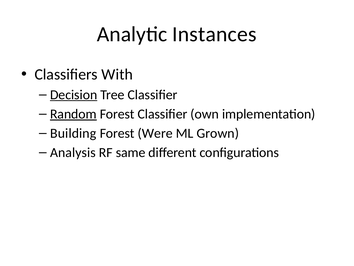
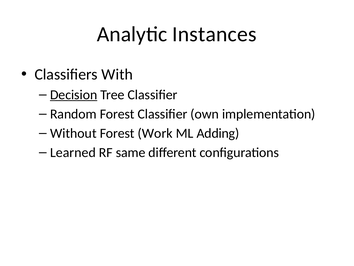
Random underline: present -> none
Building: Building -> Without
Were: Were -> Work
Grown: Grown -> Adding
Analysis: Analysis -> Learned
